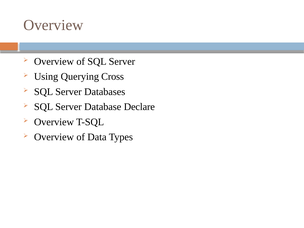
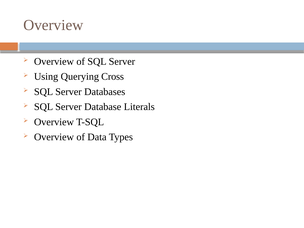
Declare: Declare -> Literals
